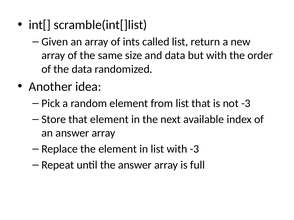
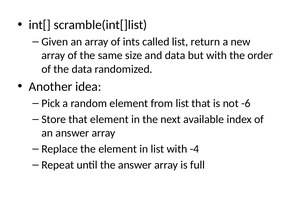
not -3: -3 -> -6
with -3: -3 -> -4
